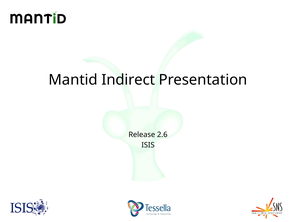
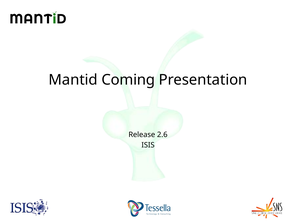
Indirect: Indirect -> Coming
